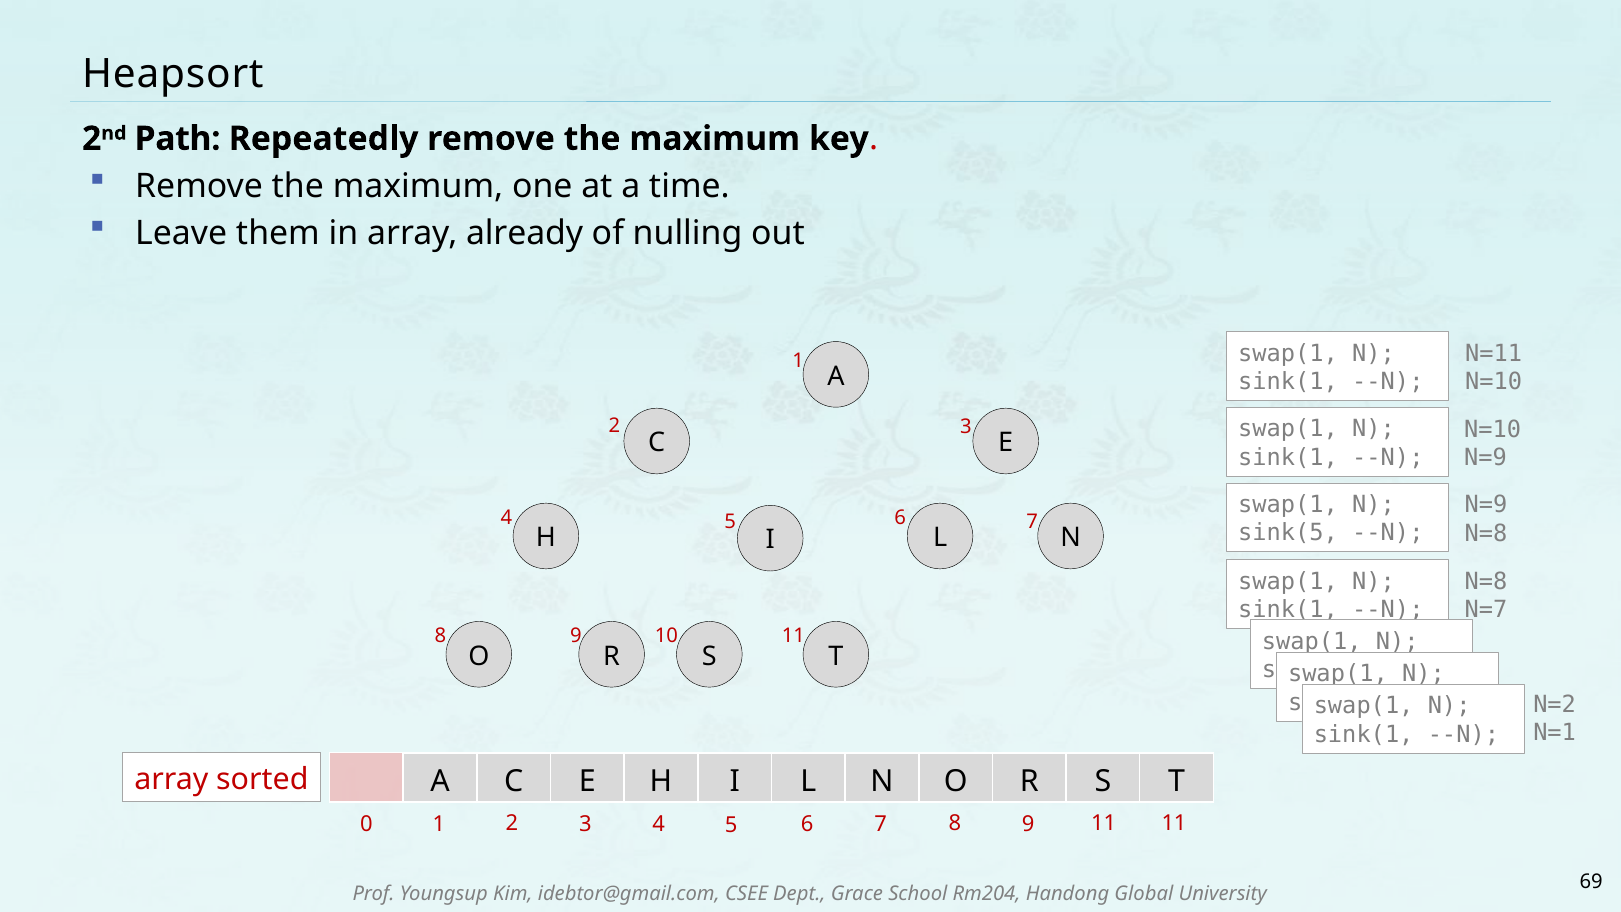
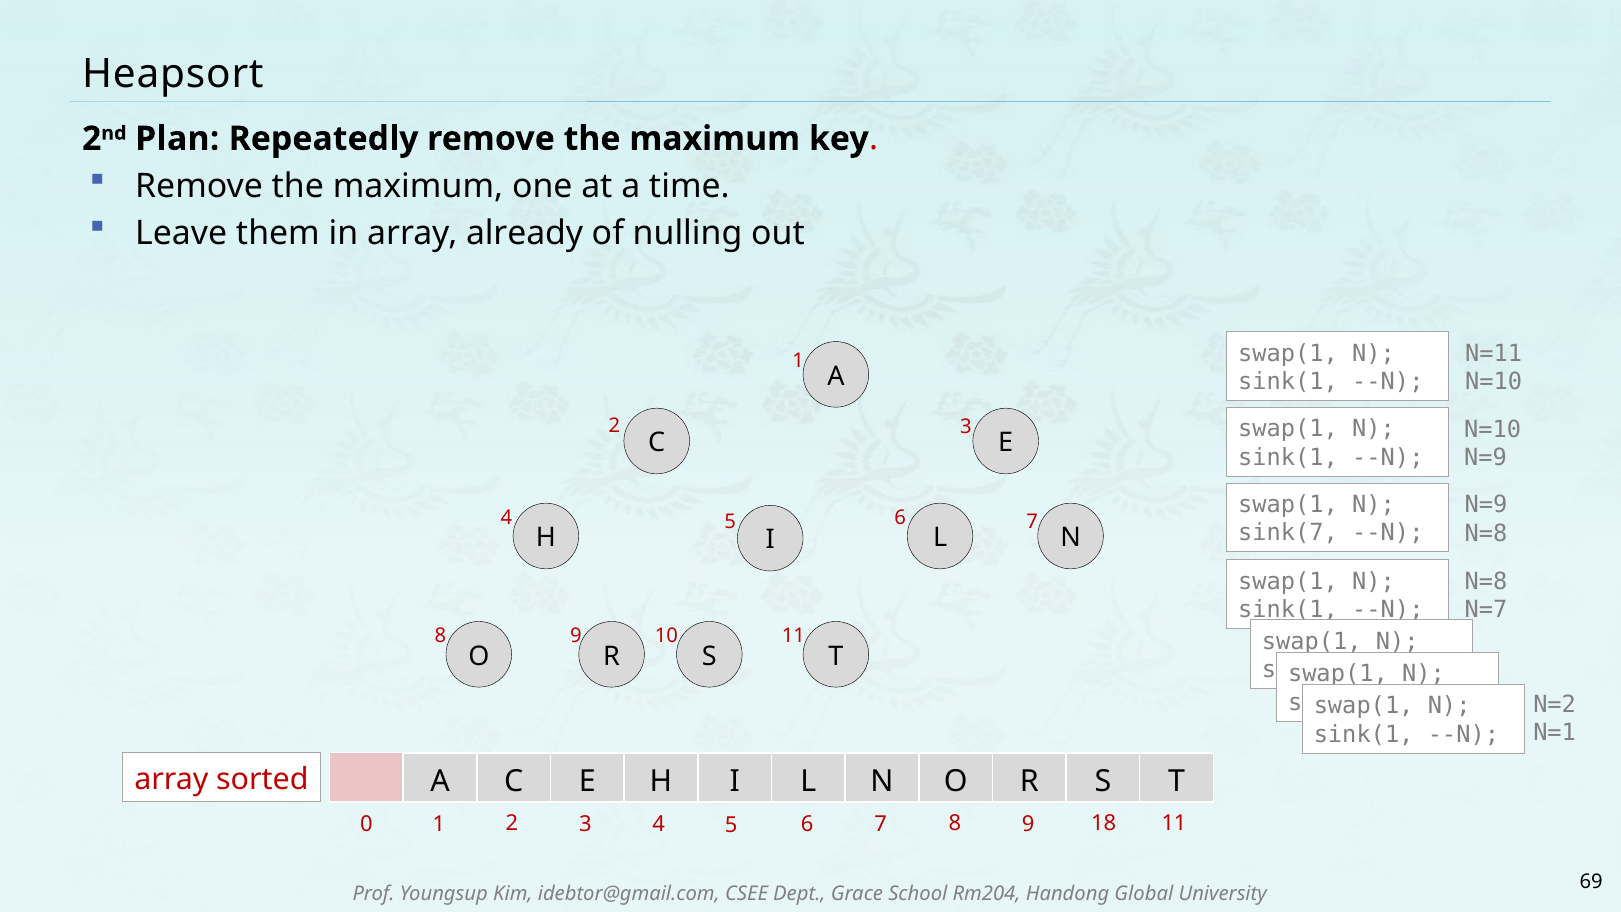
Path: Path -> Plan
sink(5: sink(5 -> sink(7
8 9 11: 11 -> 18
